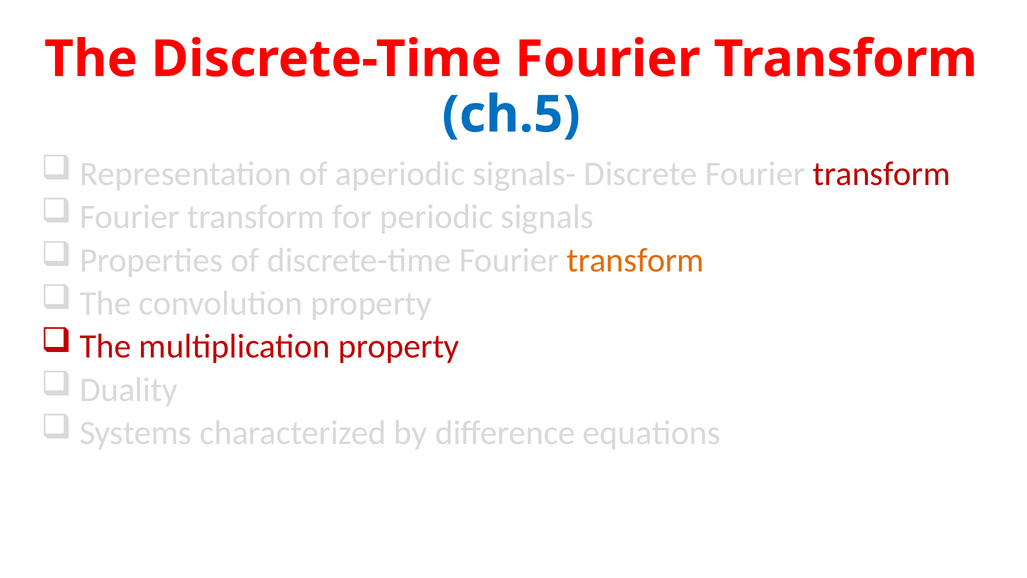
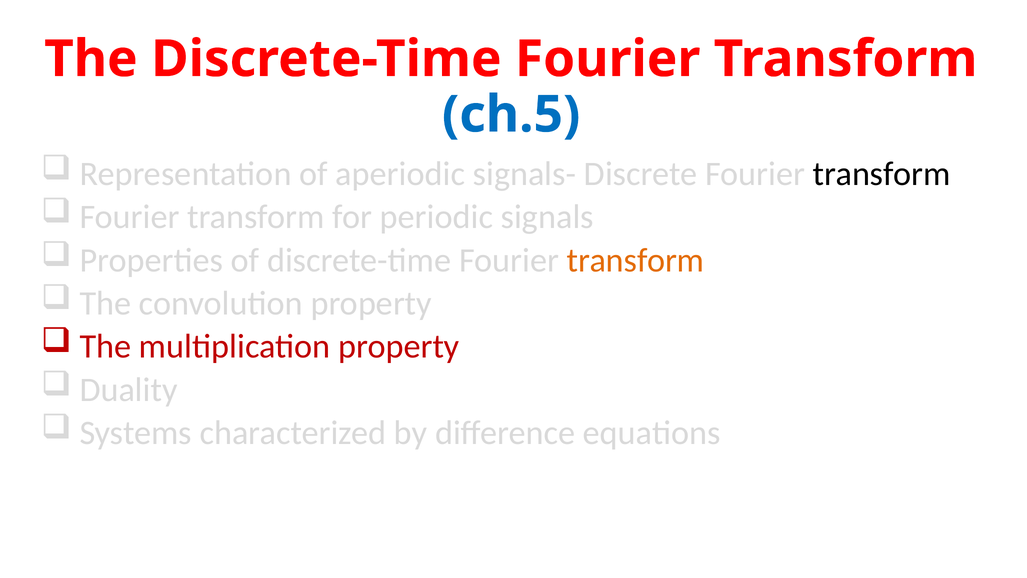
transform at (882, 174) colour: red -> black
